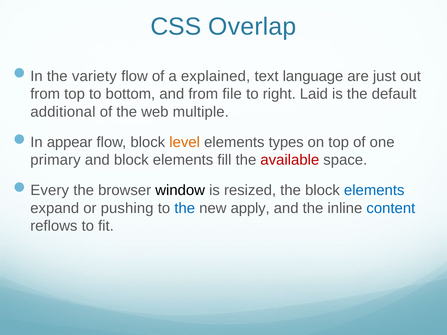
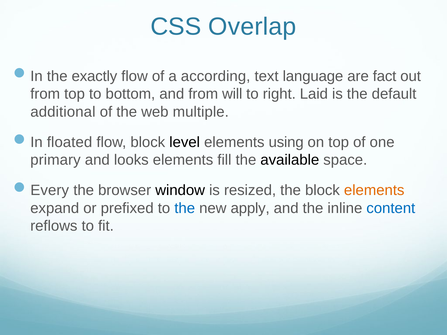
variety: variety -> exactly
explained: explained -> according
just: just -> fact
file: file -> will
appear: appear -> floated
level colour: orange -> black
types: types -> using
and block: block -> looks
available colour: red -> black
elements at (374, 190) colour: blue -> orange
pushing: pushing -> prefixed
